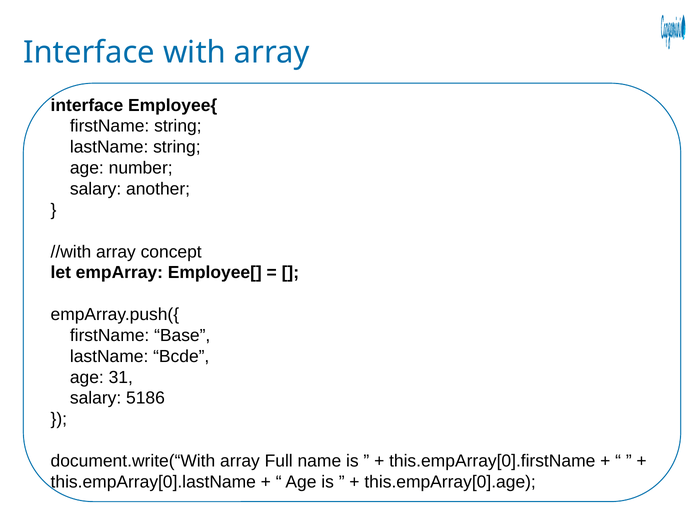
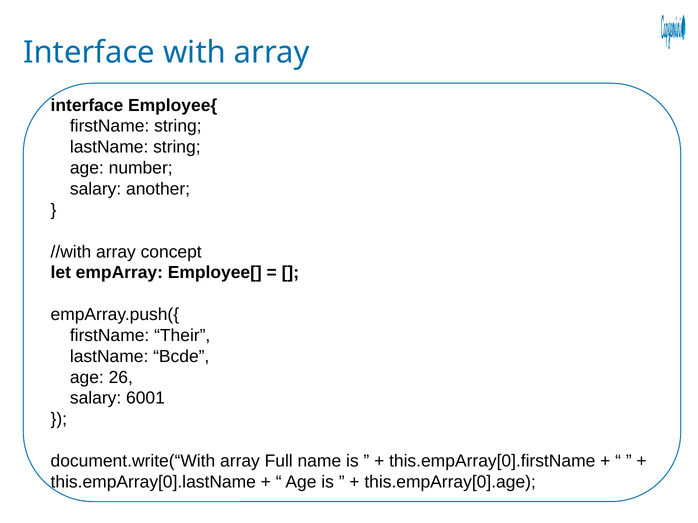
Base: Base -> Their
31: 31 -> 26
5186: 5186 -> 6001
